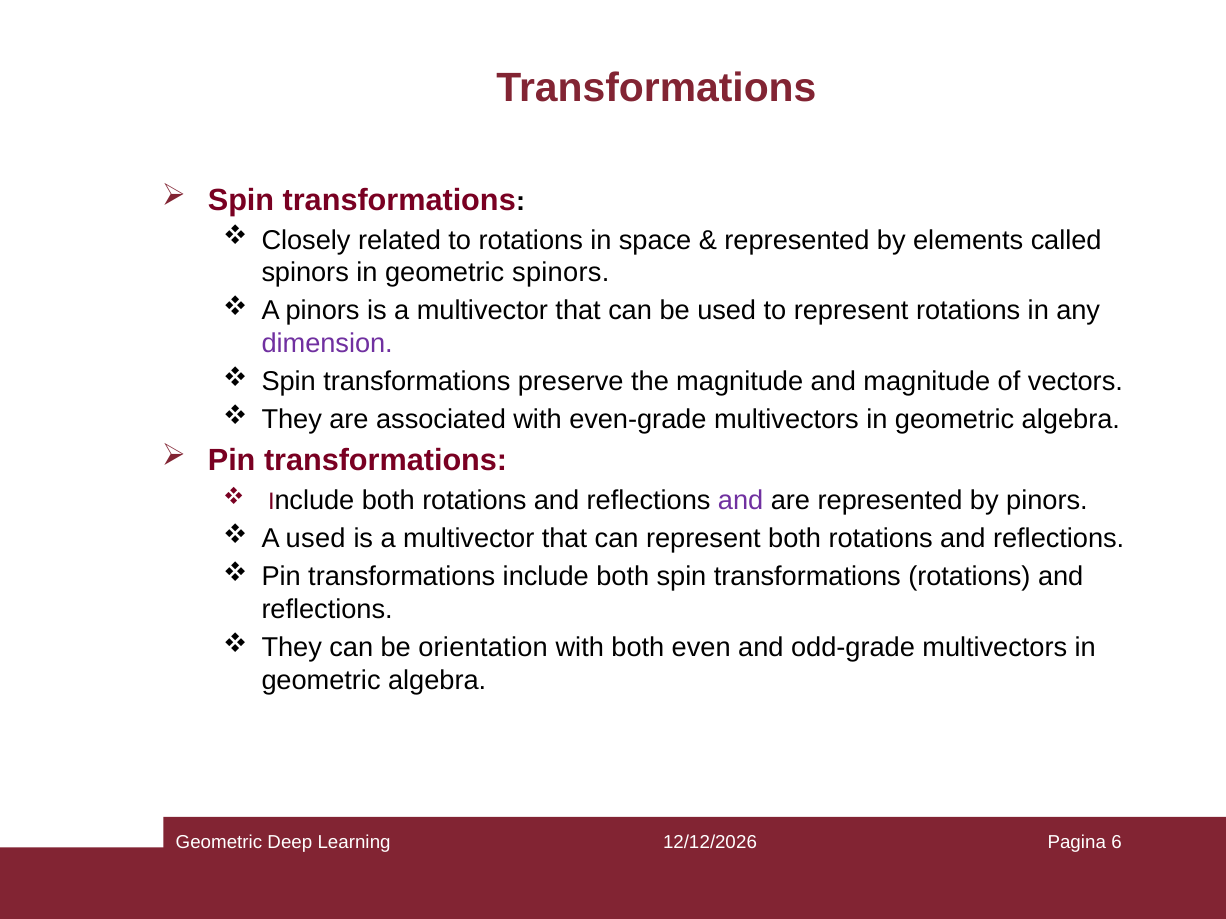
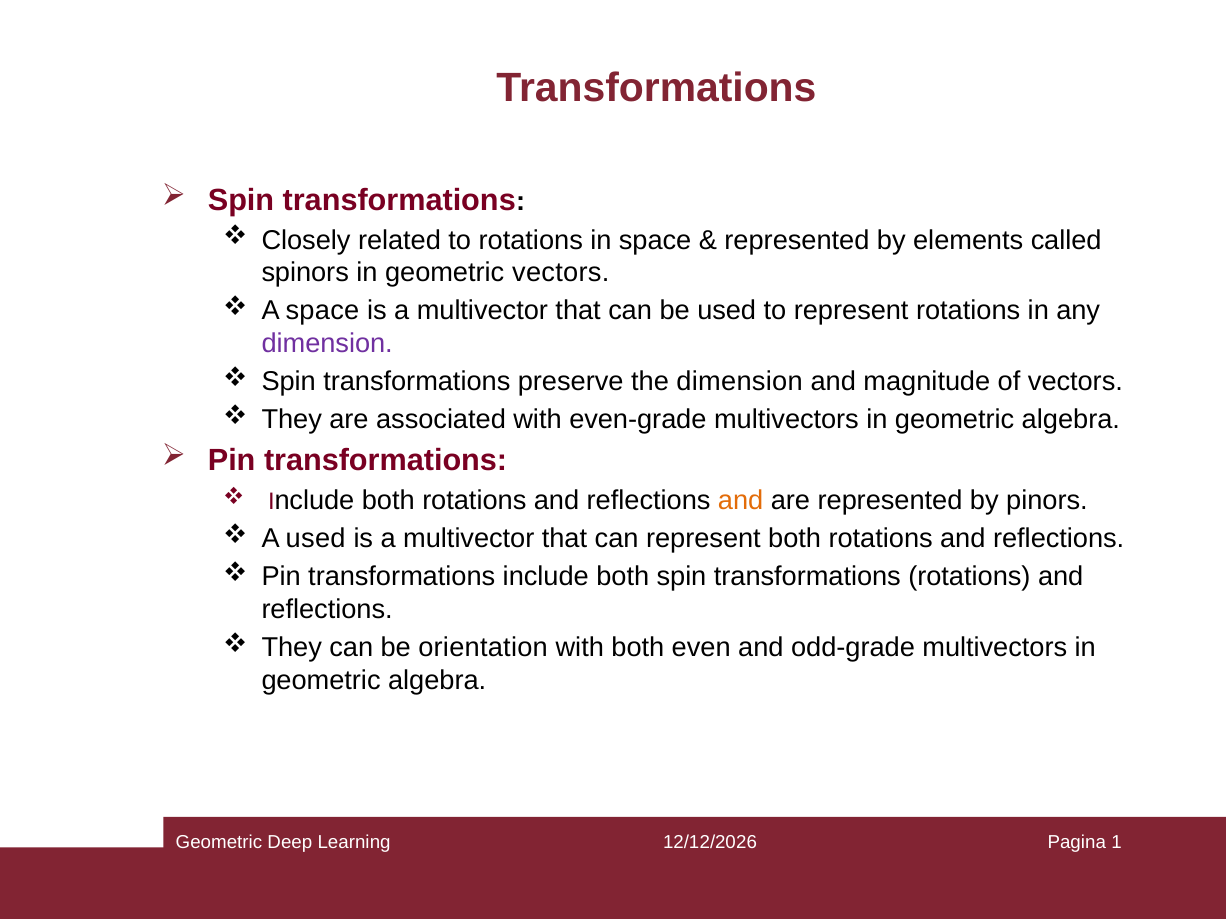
geometric spinors: spinors -> vectors
A pinors: pinors -> space
the magnitude: magnitude -> dimension
and at (741, 501) colour: purple -> orange
6: 6 -> 1
